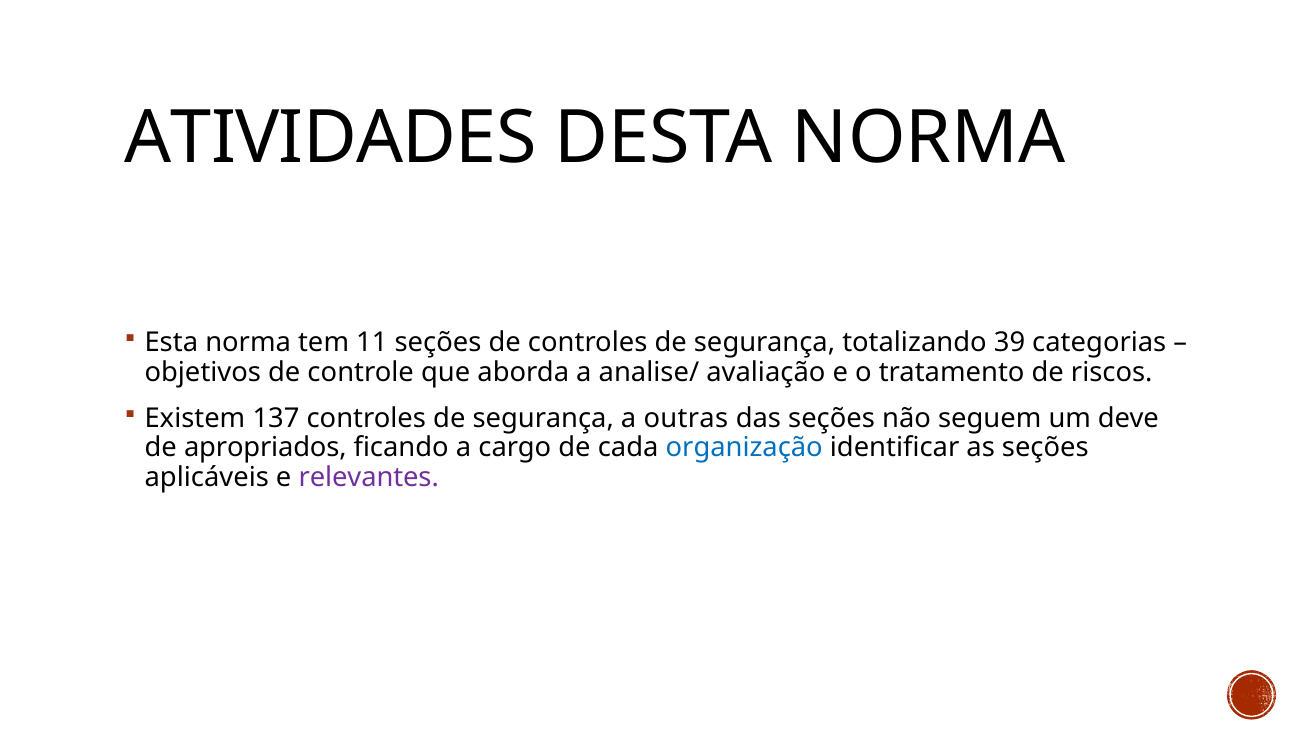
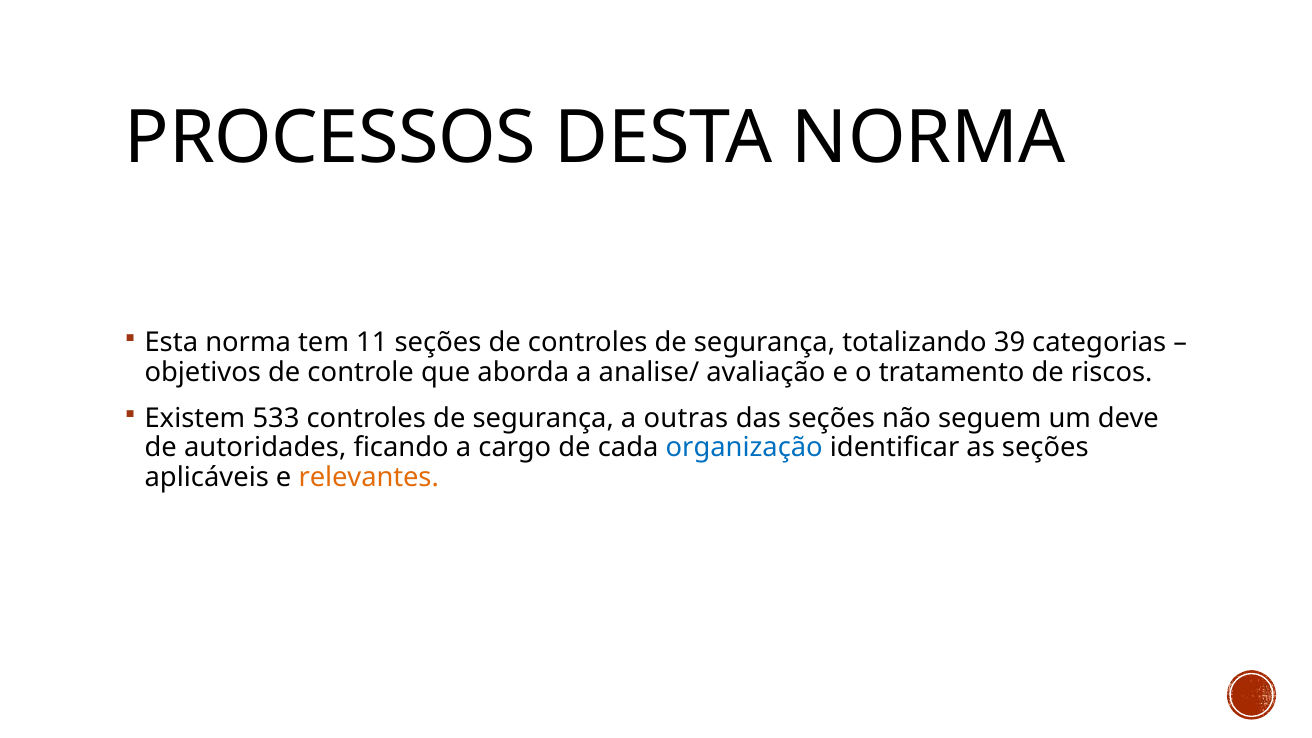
ATIVIDADES: ATIVIDADES -> PROCESSOS
137: 137 -> 533
apropriados: apropriados -> autoridades
relevantes colour: purple -> orange
